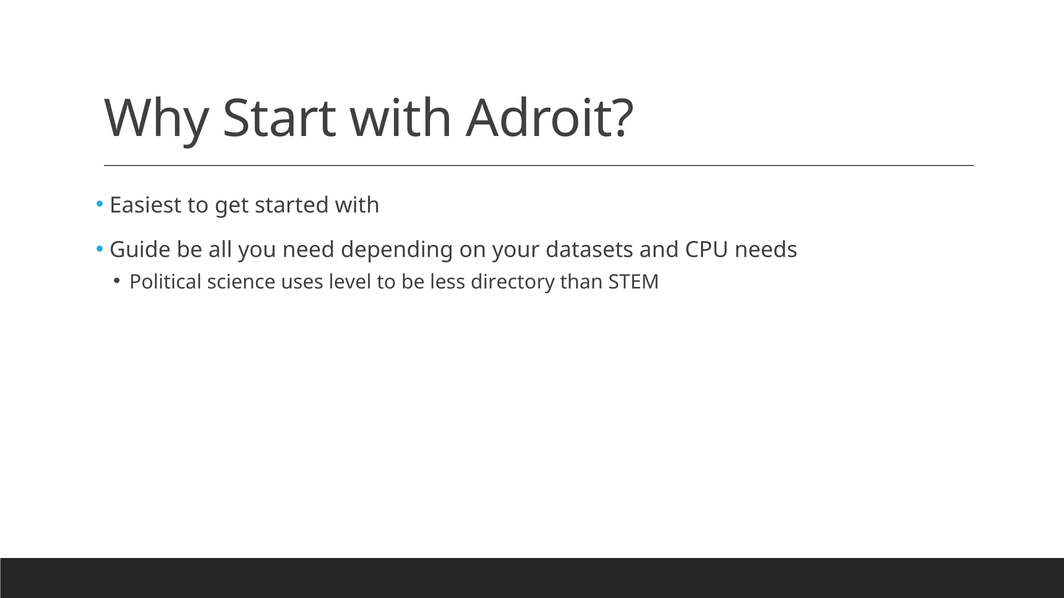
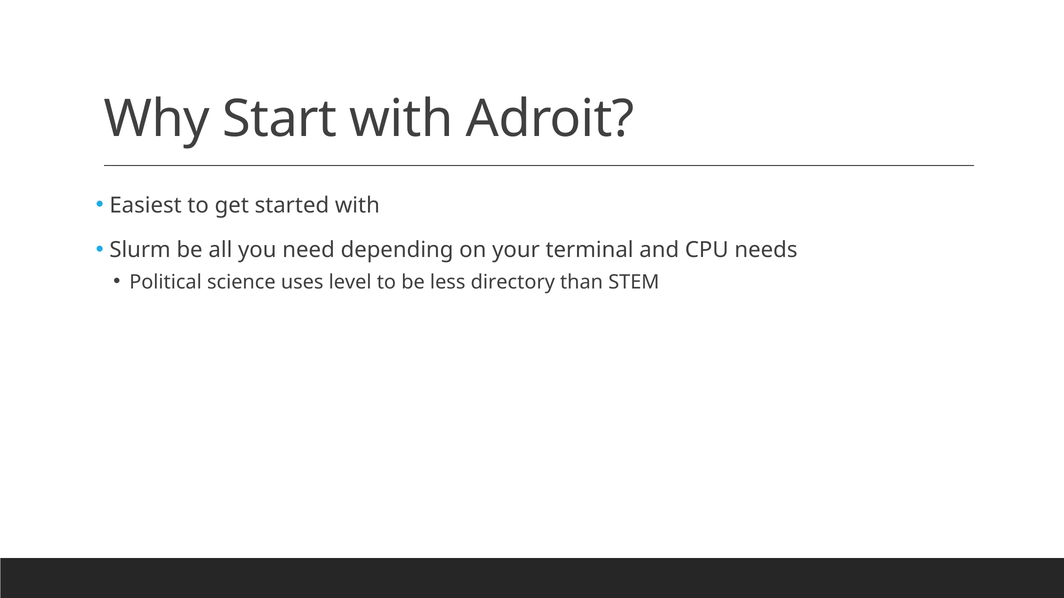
Guide: Guide -> Slurm
datasets: datasets -> terminal
